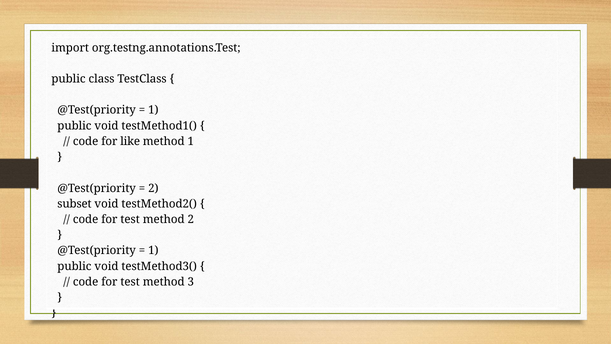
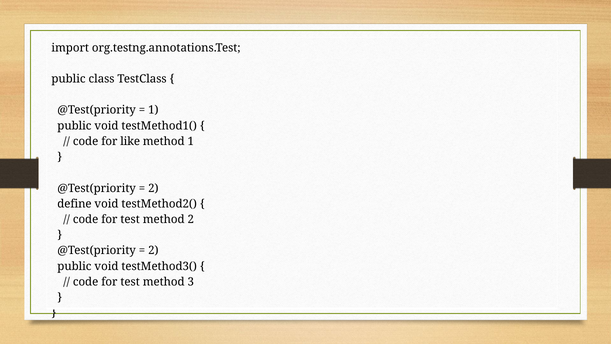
subset: subset -> define
1 at (153, 250): 1 -> 2
